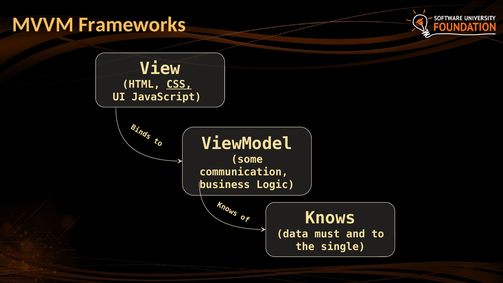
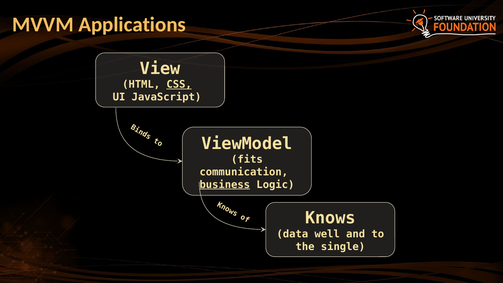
Frameworks: Frameworks -> Applications
some: some -> fits
business underline: none -> present
must: must -> well
